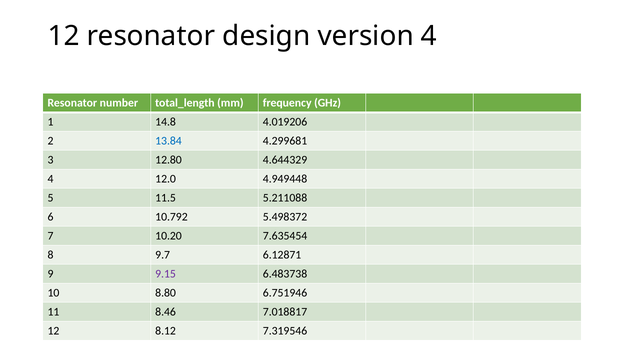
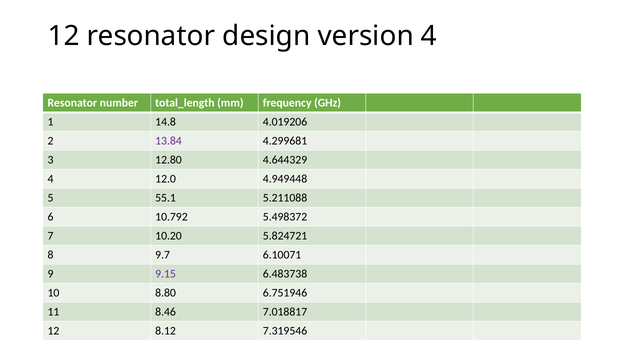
13.84 colour: blue -> purple
11.5: 11.5 -> 55.1
7.635454: 7.635454 -> 5.824721
6.12871: 6.12871 -> 6.10071
